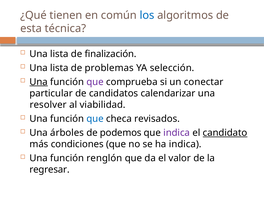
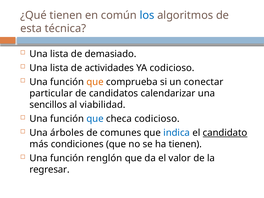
finalización: finalización -> demasiado
problemas: problemas -> actividades
YA selección: selección -> codicioso
Una at (39, 82) underline: present -> none
que at (95, 82) colour: purple -> orange
resolver: resolver -> sencillos
checa revisados: revisados -> codicioso
podemos: podemos -> comunes
indica at (177, 133) colour: purple -> blue
ha indica: indica -> tienen
